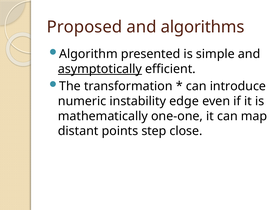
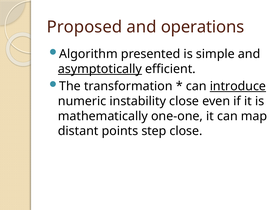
algorithms: algorithms -> operations
introduce underline: none -> present
instability edge: edge -> close
